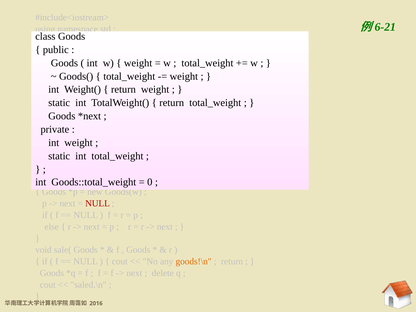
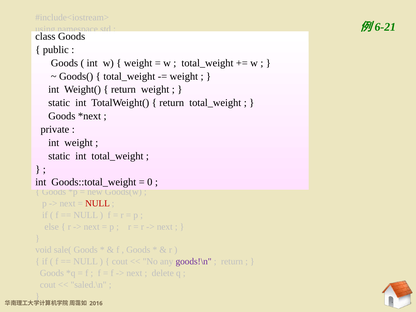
goods!\n colour: orange -> purple
